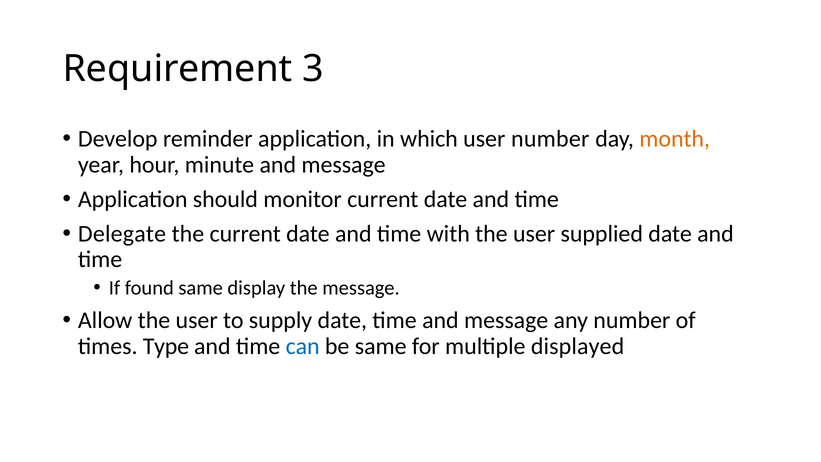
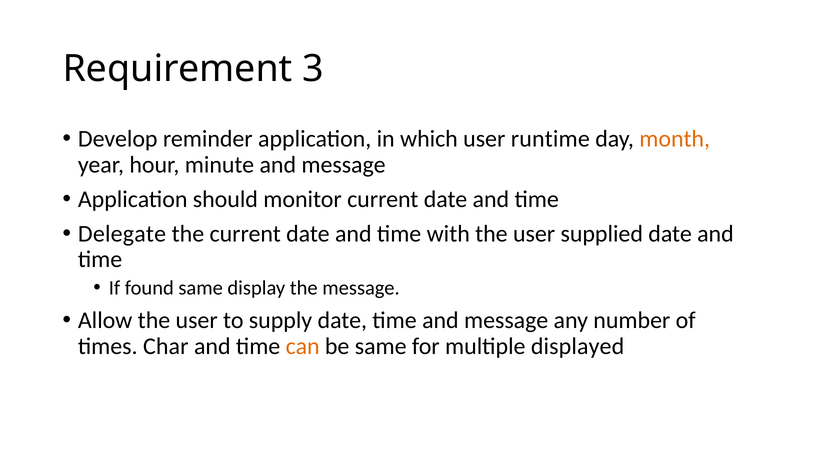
user number: number -> runtime
Type: Type -> Char
can colour: blue -> orange
